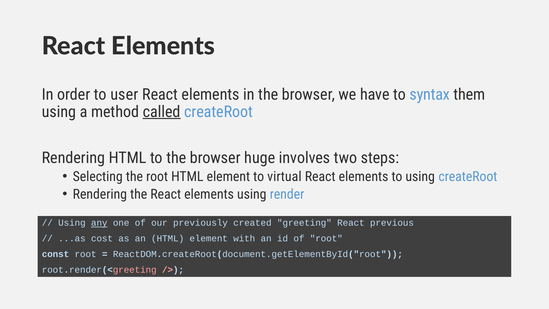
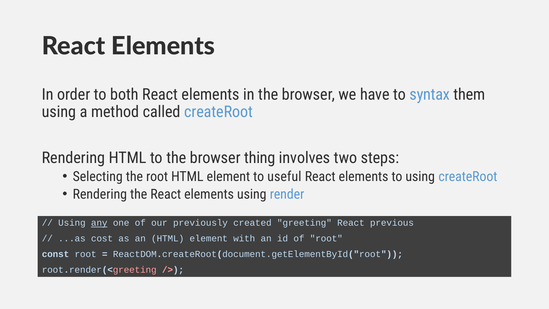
user: user -> both
called underline: present -> none
huge: huge -> thing
virtual: virtual -> useful
